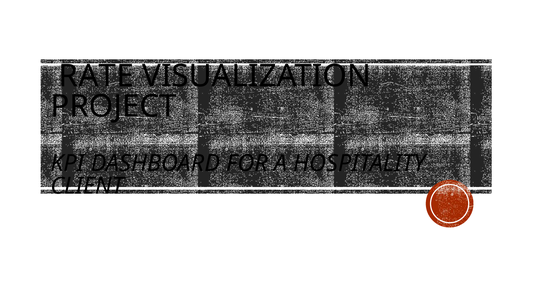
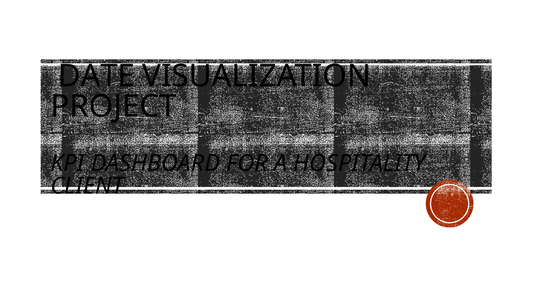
RATE: RATE -> DATE
